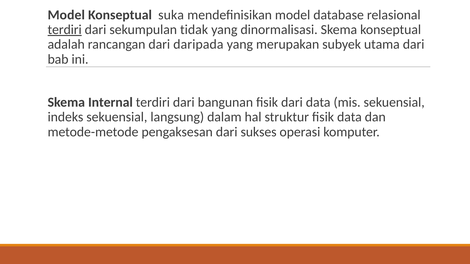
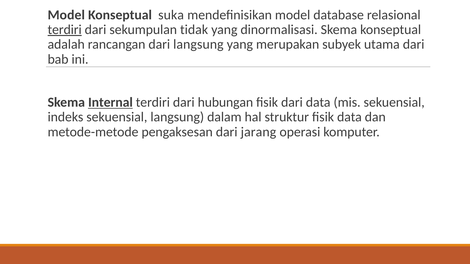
dari daripada: daripada -> langsung
Internal underline: none -> present
bangunan: bangunan -> hubungan
sukses: sukses -> jarang
